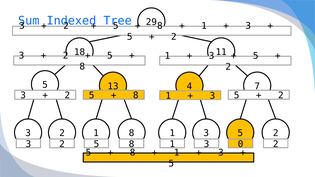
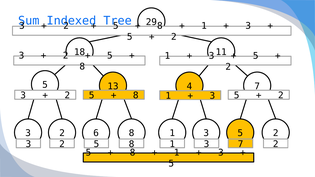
2 1: 1 -> 6
3 0: 0 -> 7
